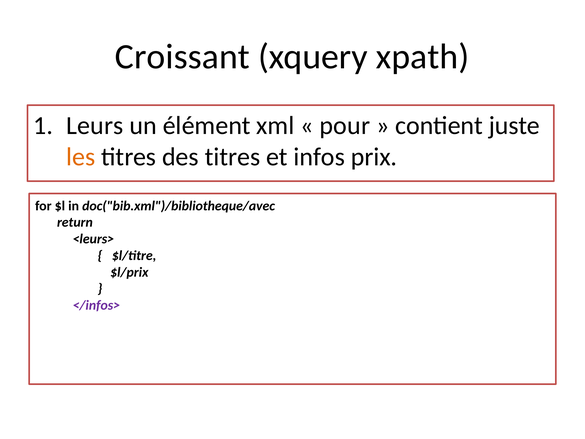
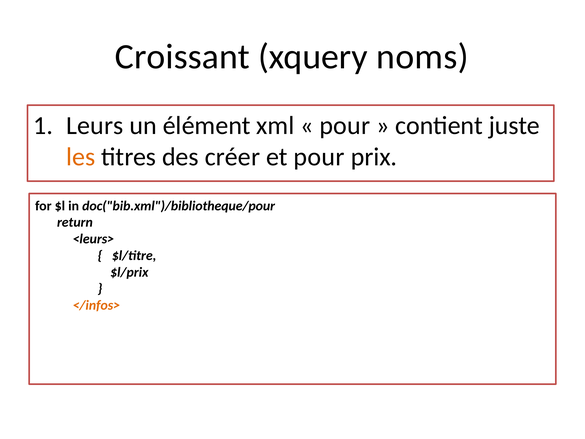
xpath: xpath -> noms
des titres: titres -> créer
et infos: infos -> pour
doc("bib.xml")/bibliotheque/avec: doc("bib.xml")/bibliotheque/avec -> doc("bib.xml")/bibliotheque/pour
</infos> colour: purple -> orange
